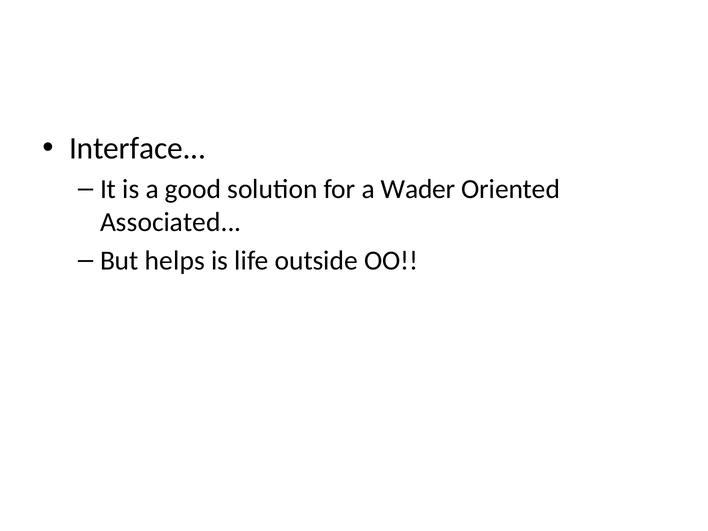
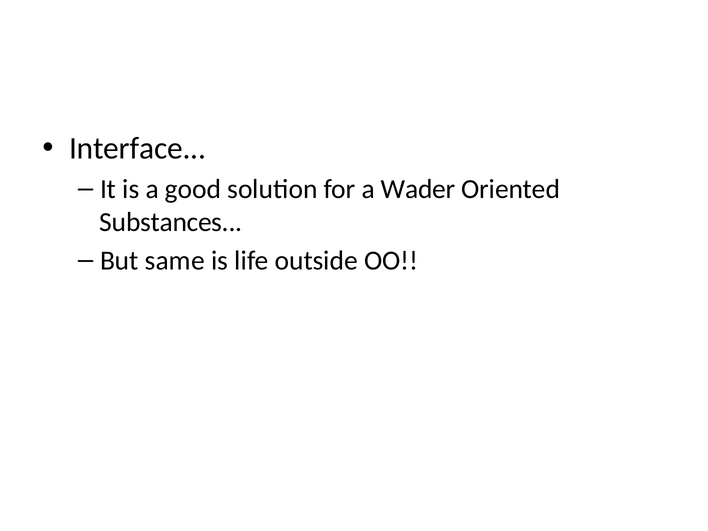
Associated: Associated -> Substances
helps: helps -> same
